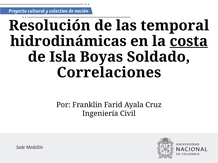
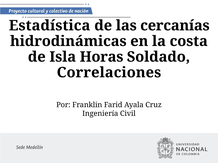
Resolución: Resolución -> Estadística
temporal: temporal -> cercanías
costa underline: present -> none
Boyas: Boyas -> Horas
